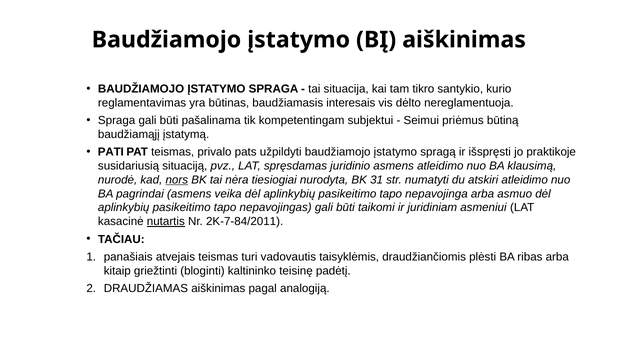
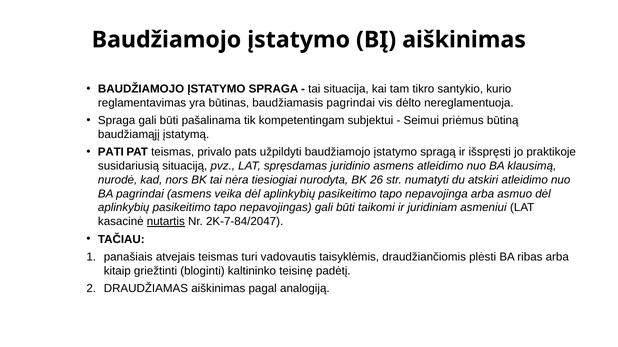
baudžiamasis interesais: interesais -> pagrindai
nors underline: present -> none
31: 31 -> 26
2K-7-84/2011: 2K-7-84/2011 -> 2K-7-84/2047
